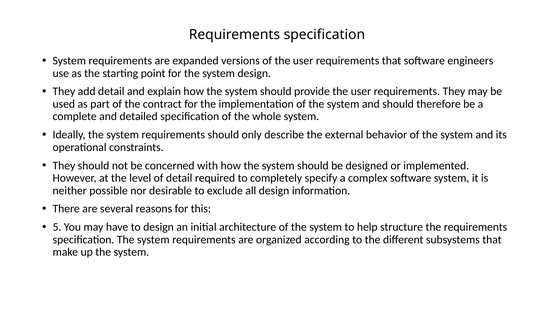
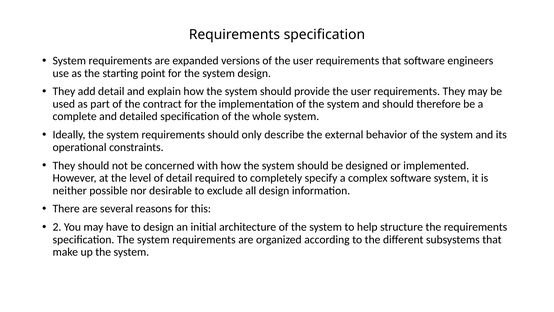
5: 5 -> 2
